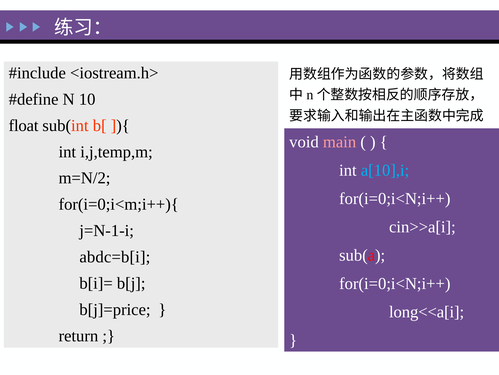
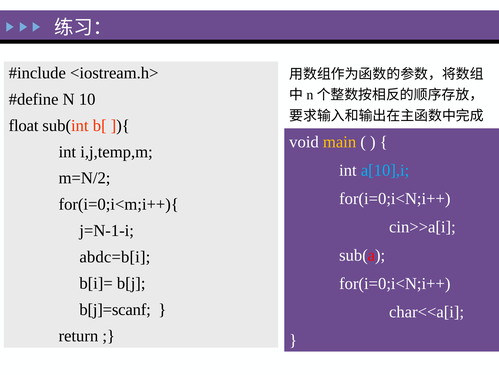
main colour: pink -> yellow
b[j]=price: b[j]=price -> b[j]=scanf
long<<a[i: long<<a[i -> char<<a[i
